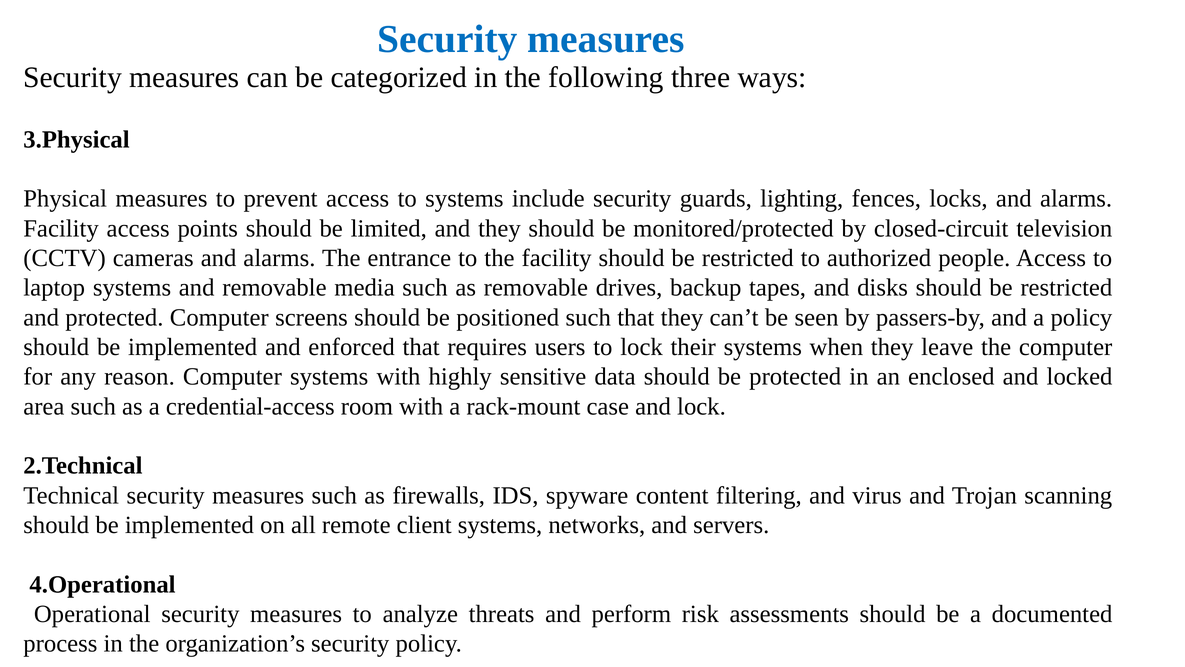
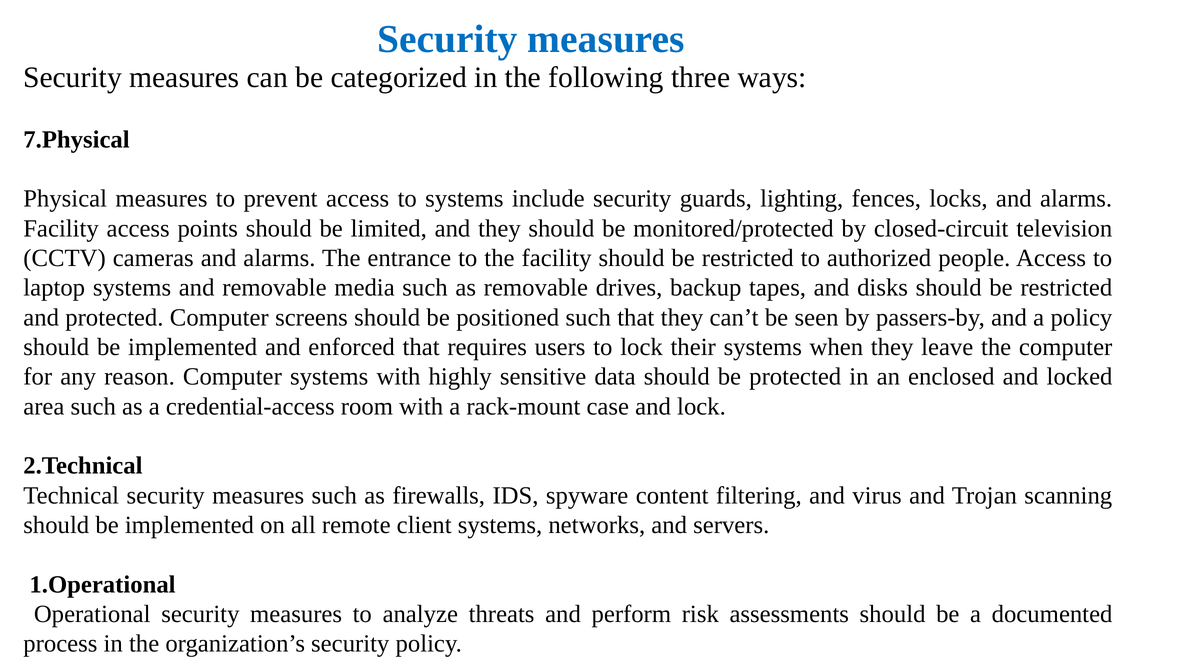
3.Physical: 3.Physical -> 7.Physical
4.Operational: 4.Operational -> 1.Operational
